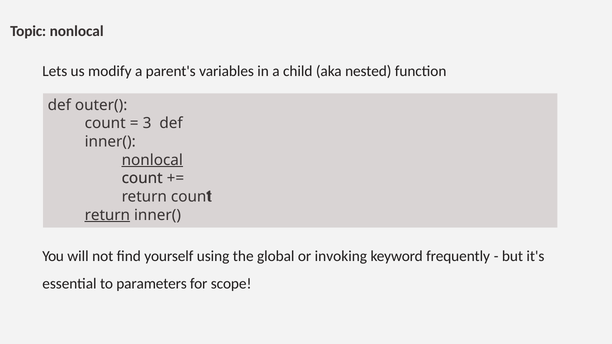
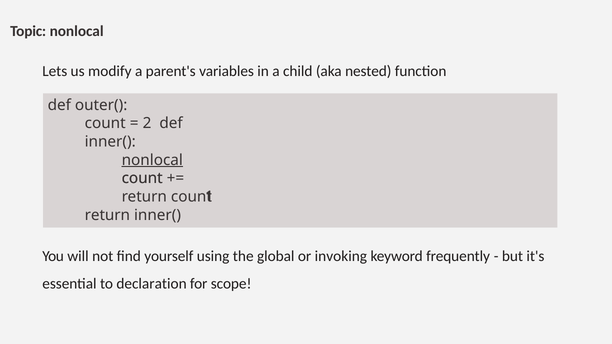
3: 3 -> 2
return at (107, 215) underline: present -> none
parameters: parameters -> declaration
